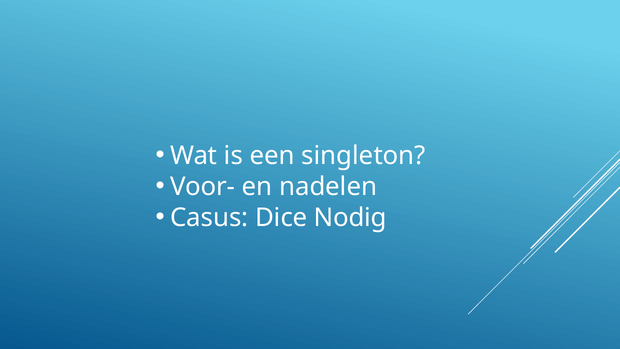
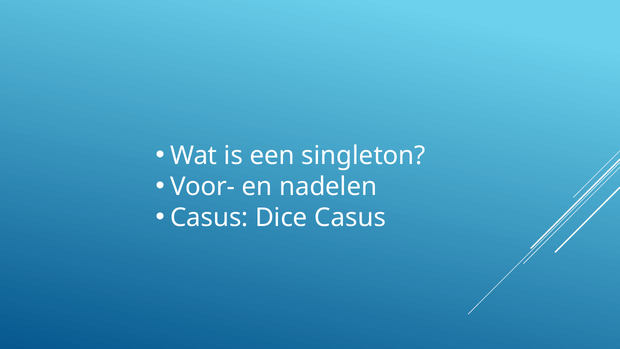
Dice Nodig: Nodig -> Casus
